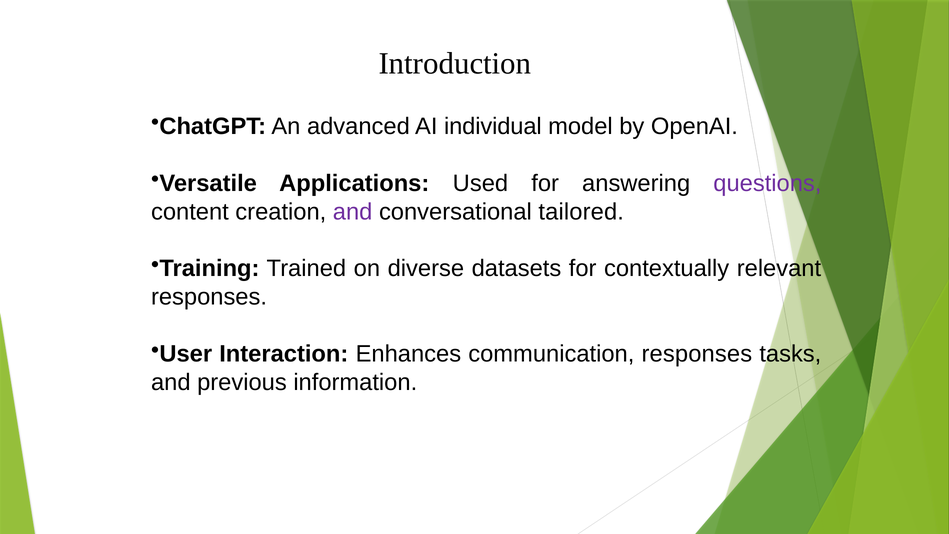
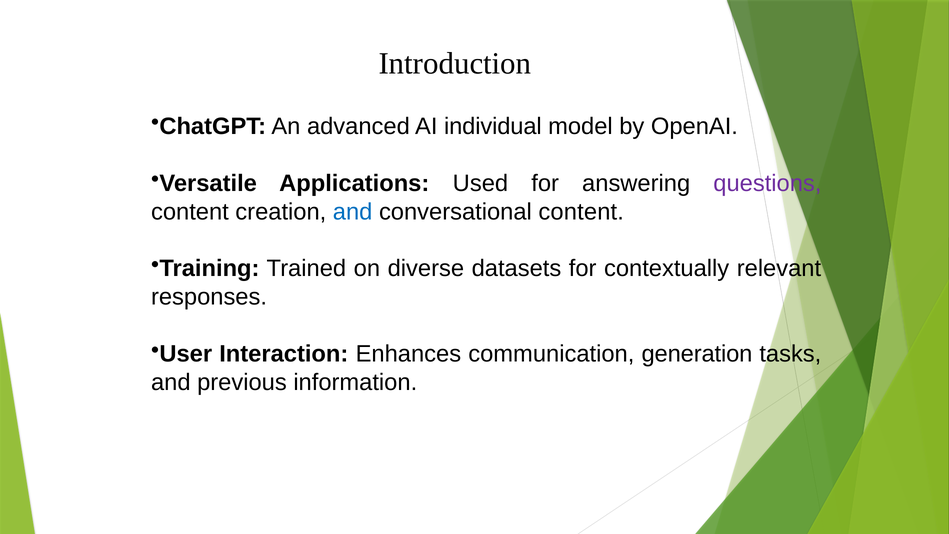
and at (353, 212) colour: purple -> blue
conversational tailored: tailored -> content
communication responses: responses -> generation
